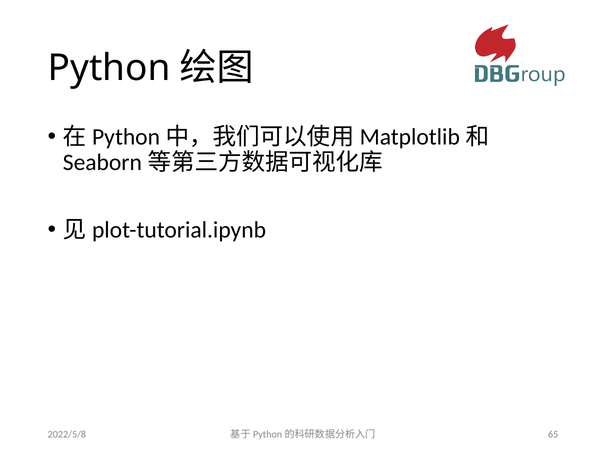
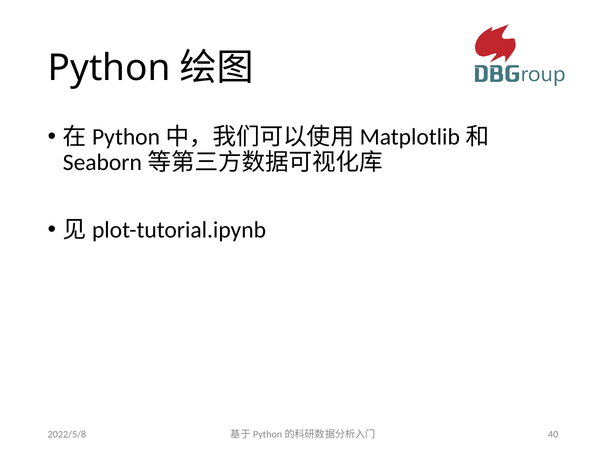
65: 65 -> 40
